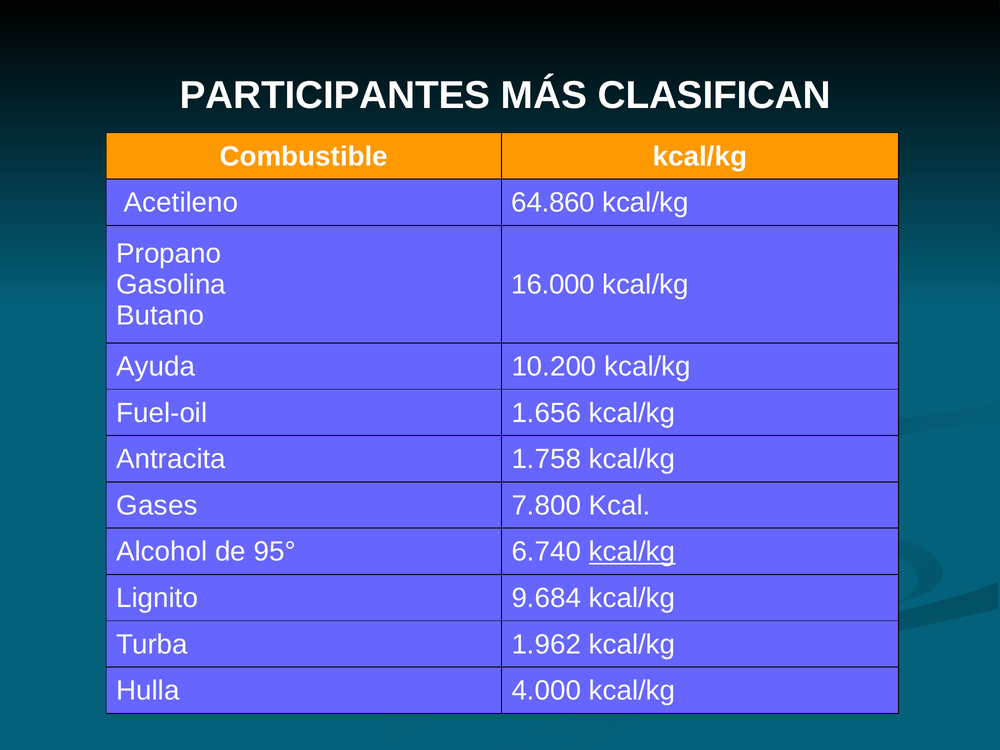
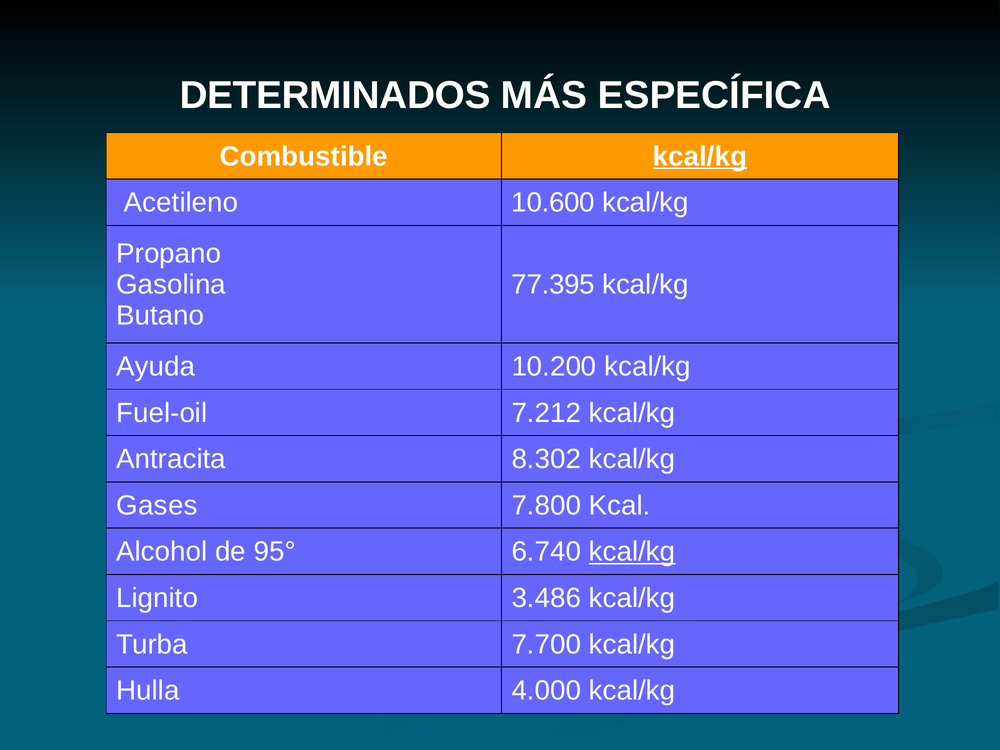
PARTICIPANTES: PARTICIPANTES -> DETERMINADOS
CLASIFICAN: CLASIFICAN -> ESPECÍFICA
kcal/kg at (700, 156) underline: none -> present
64.860: 64.860 -> 10.600
16.000: 16.000 -> 77.395
1.656: 1.656 -> 7.212
1.758: 1.758 -> 8.302
9.684: 9.684 -> 3.486
1.962: 1.962 -> 7.700
